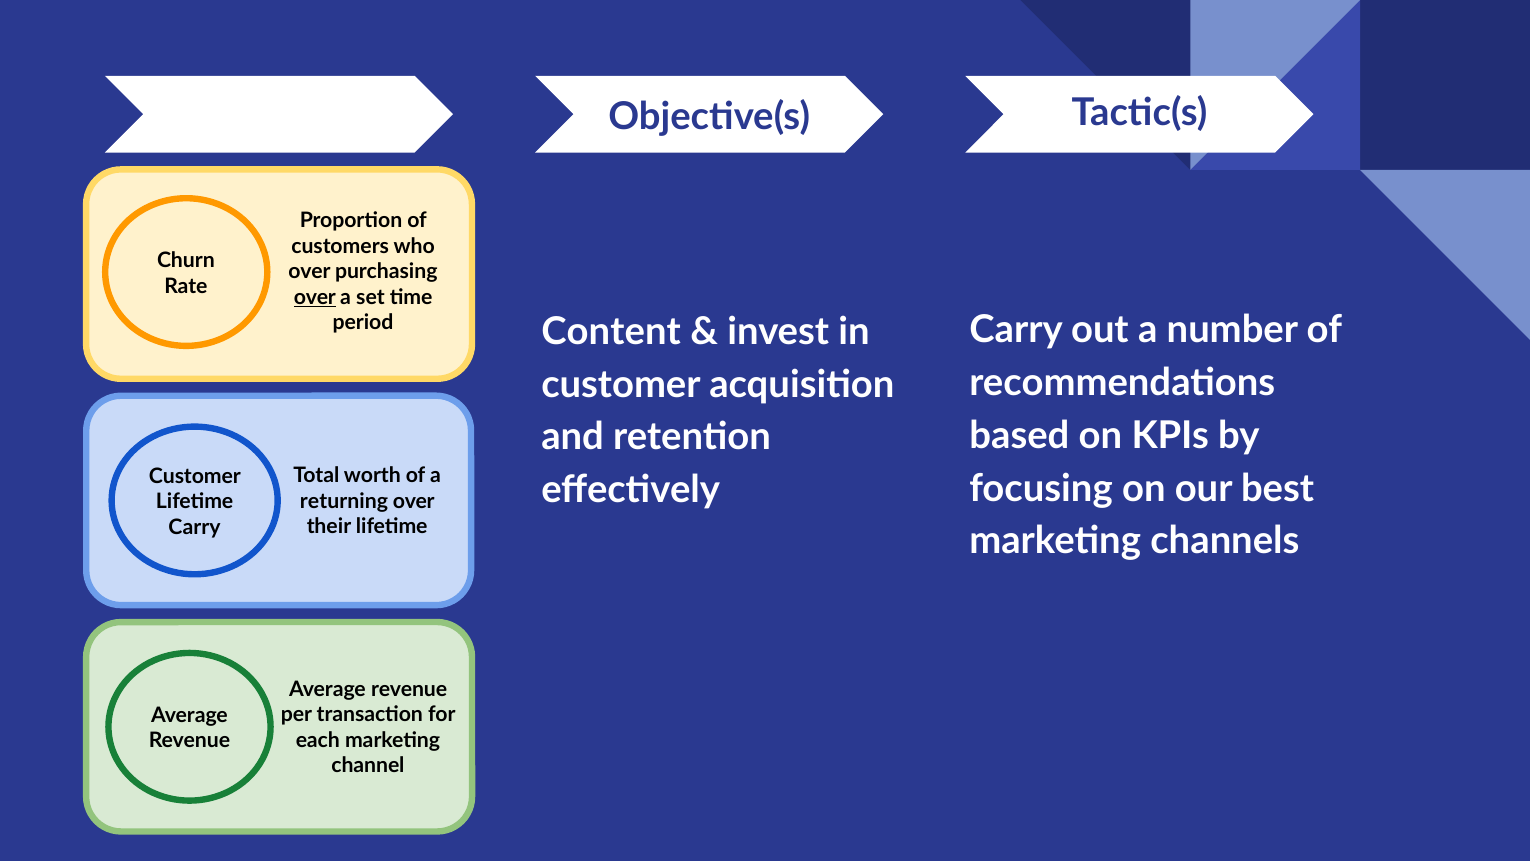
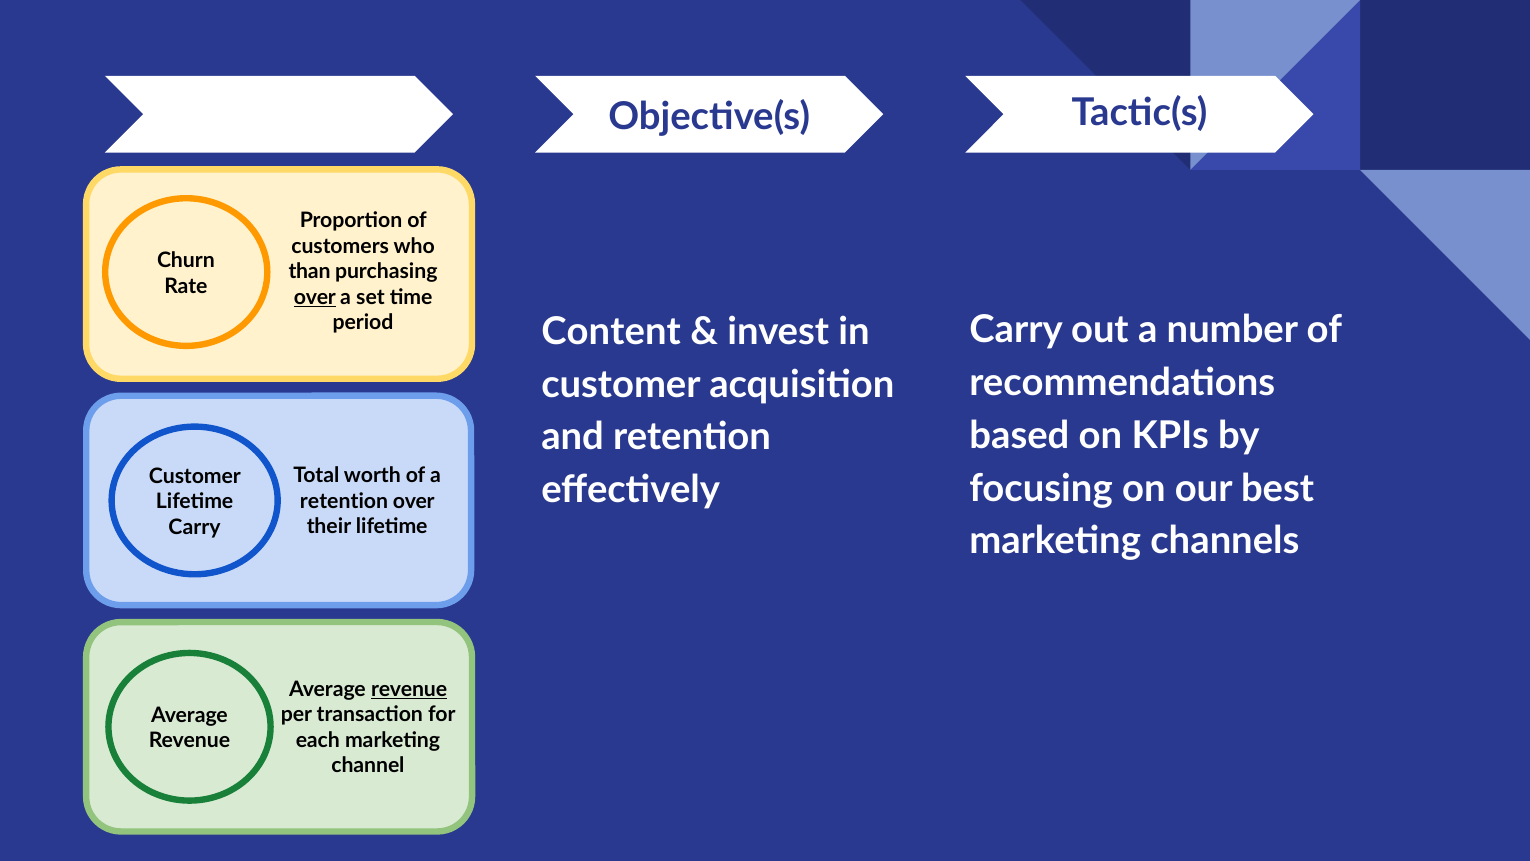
over at (310, 272): over -> than
returning at (344, 501): returning -> retention
revenue at (409, 689) underline: none -> present
